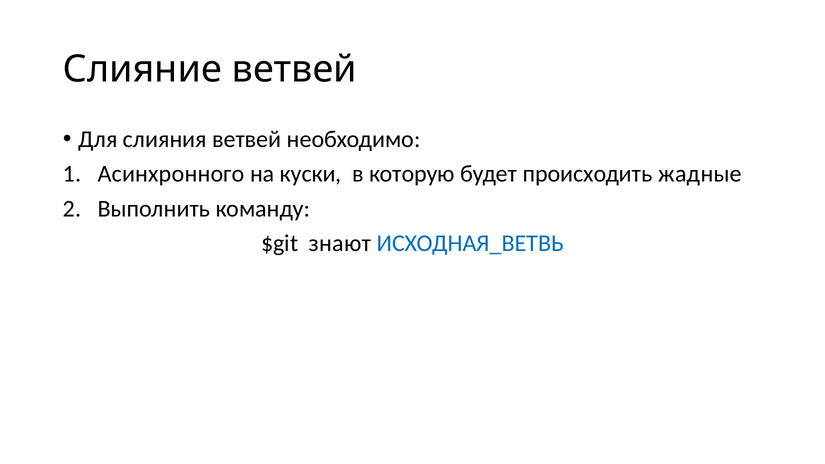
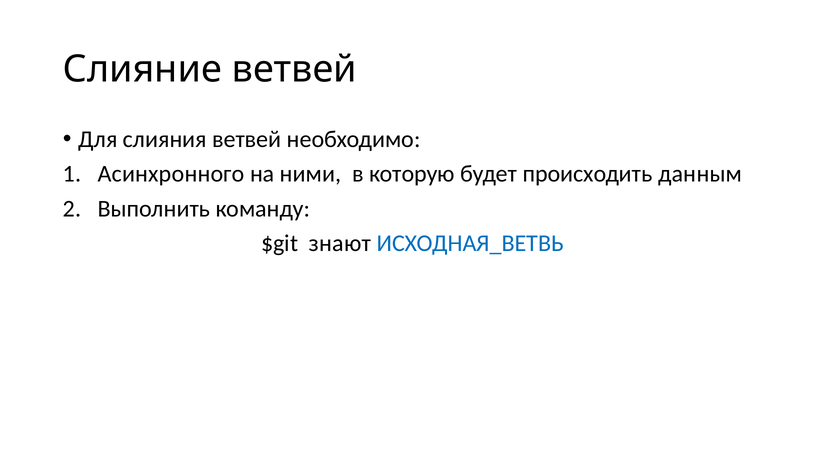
куски: куски -> ними
жадные: жадные -> данным
